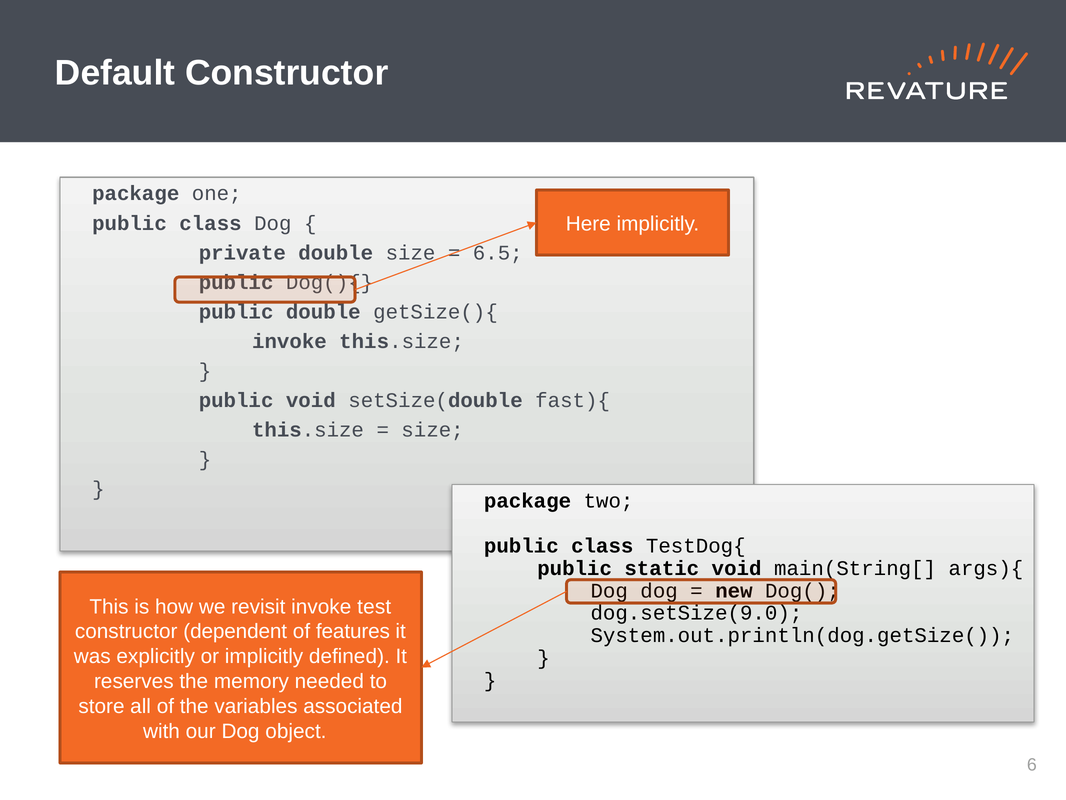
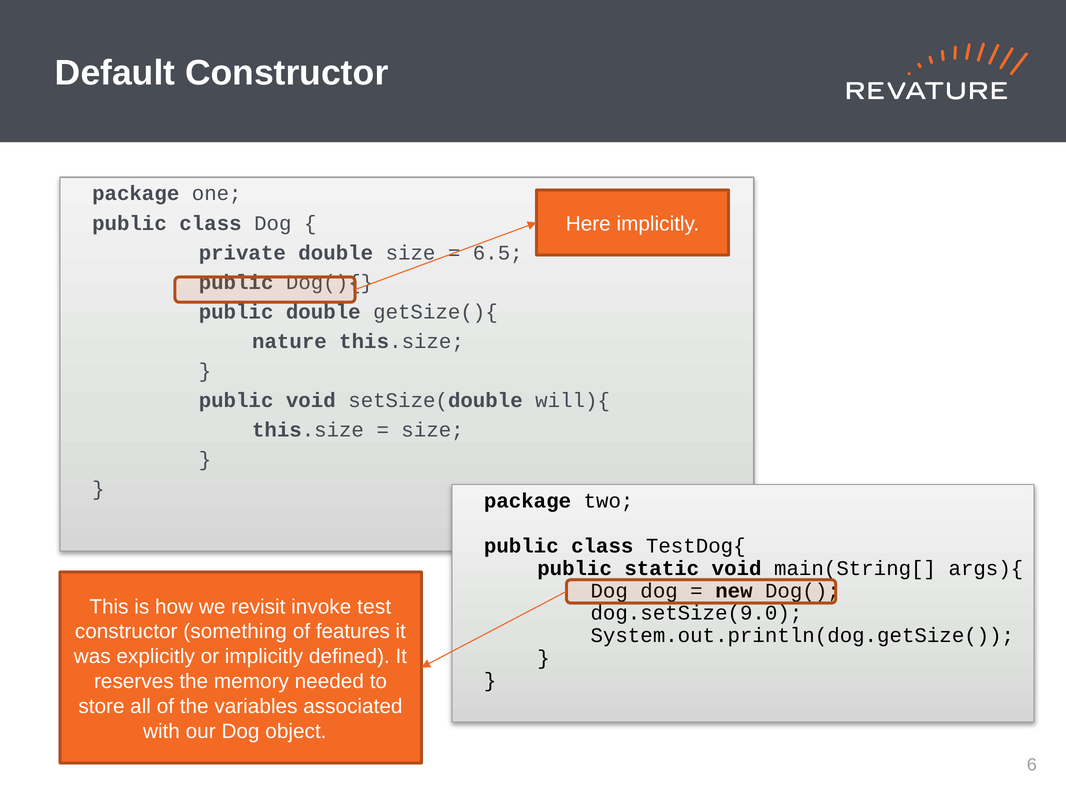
invoke at (289, 341): invoke -> nature
fast){: fast){ -> will){
dependent: dependent -> something
